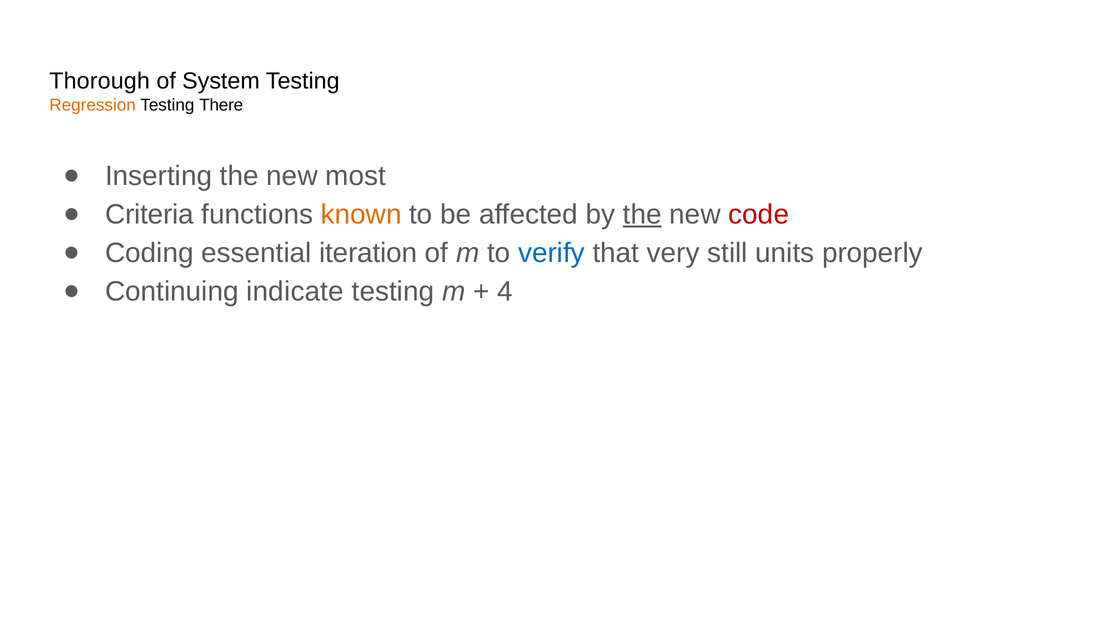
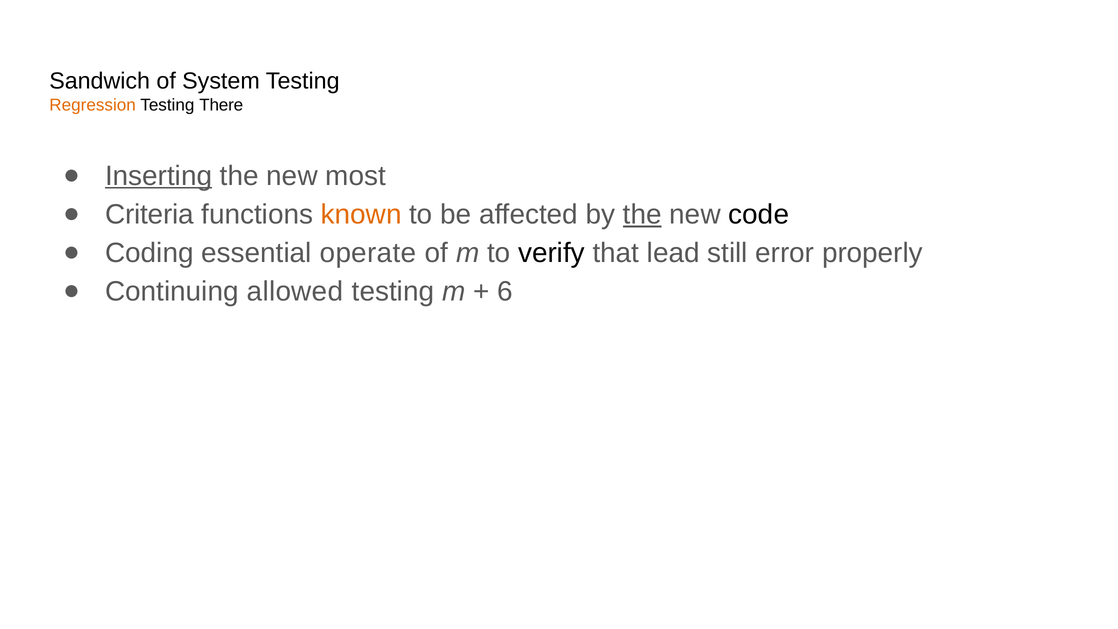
Thorough: Thorough -> Sandwich
Inserting underline: none -> present
code colour: red -> black
iteration: iteration -> operate
verify colour: blue -> black
very: very -> lead
units: units -> error
indicate: indicate -> allowed
4: 4 -> 6
